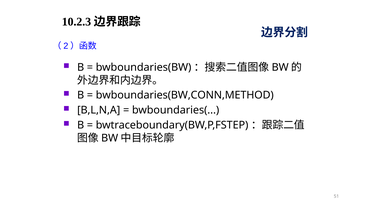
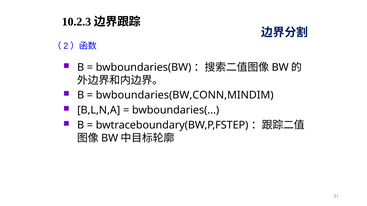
bwboundaries(BW,CONN,METHOD: bwboundaries(BW,CONN,METHOD -> bwboundaries(BW,CONN,MINDIM
